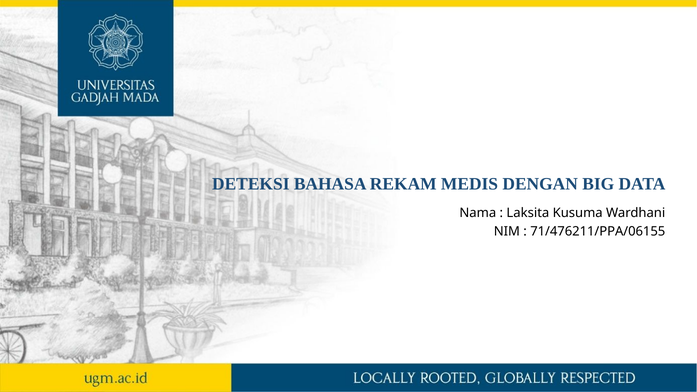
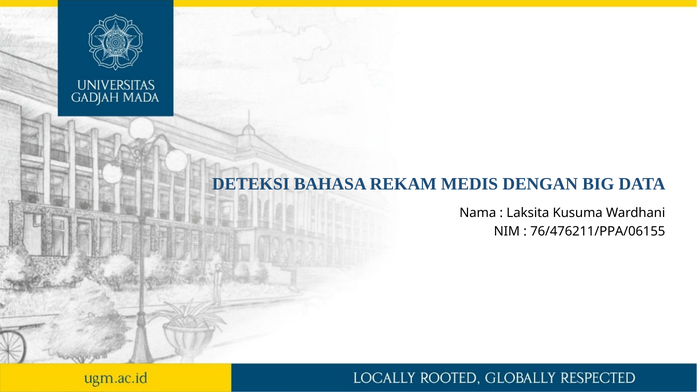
71/476211/PPA/06155: 71/476211/PPA/06155 -> 76/476211/PPA/06155
